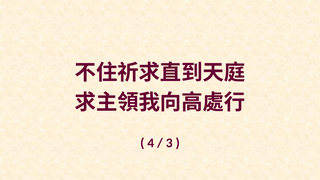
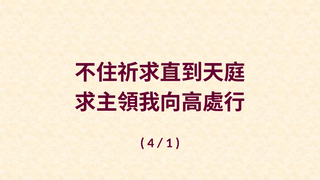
3: 3 -> 1
